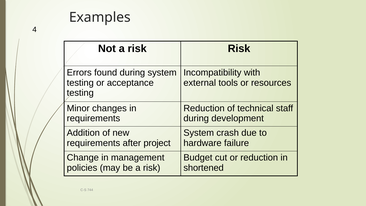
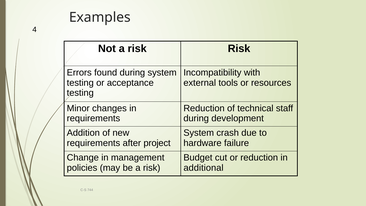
shortened: shortened -> additional
